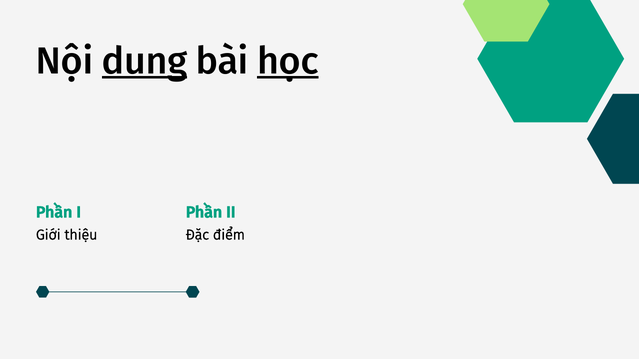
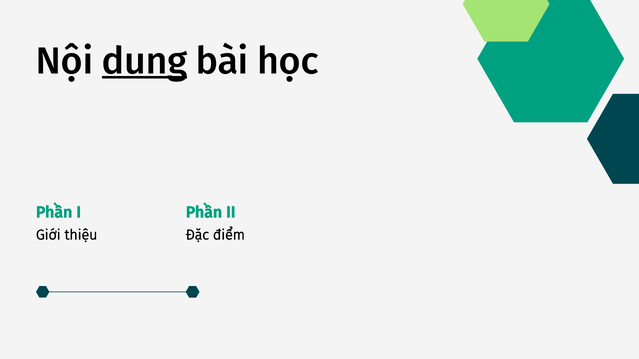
học underline: present -> none
